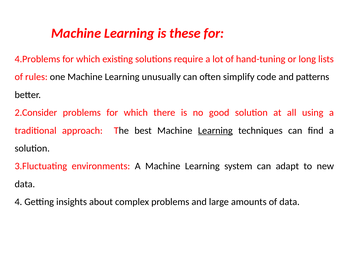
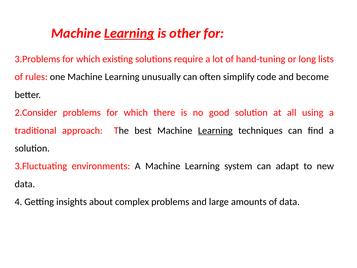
Learning at (129, 33) underline: none -> present
these: these -> other
4.Problems: 4.Problems -> 3.Problems
patterns: patterns -> become
